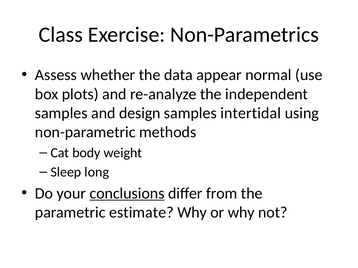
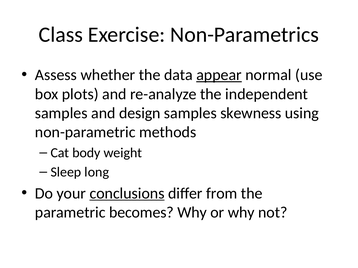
appear underline: none -> present
intertidal: intertidal -> skewness
estimate: estimate -> becomes
